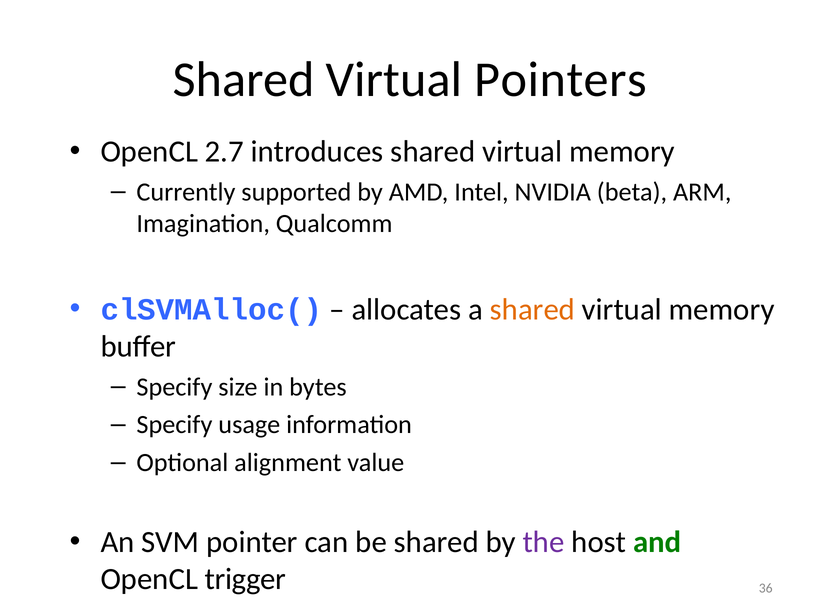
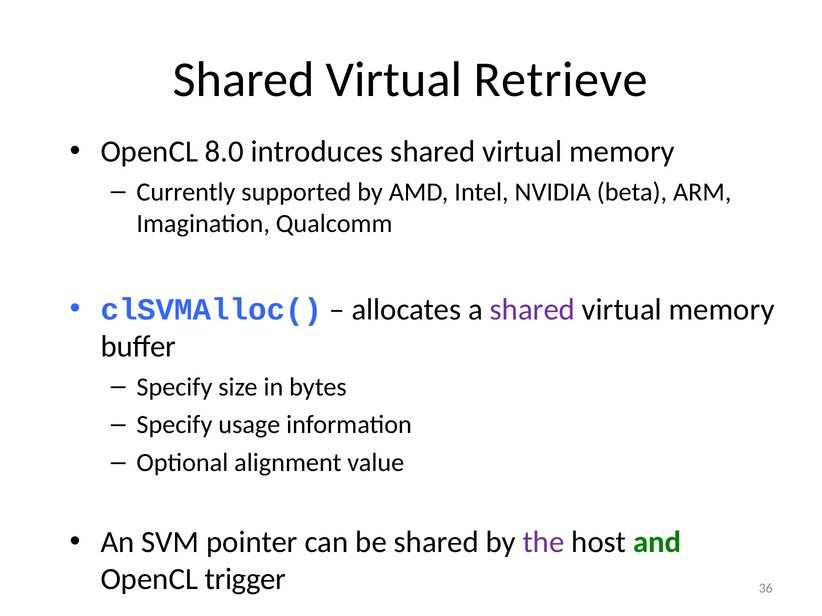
Pointers: Pointers -> Retrieve
2.7: 2.7 -> 8.0
shared at (532, 310) colour: orange -> purple
